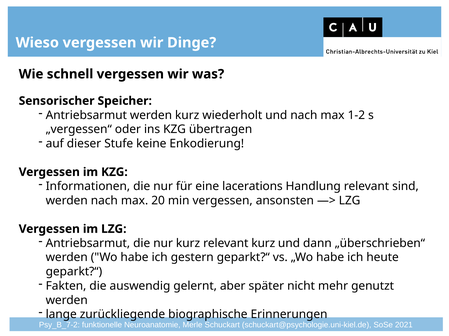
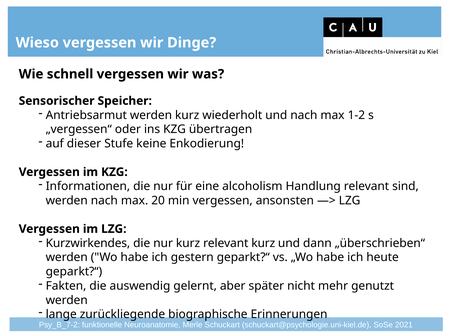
lacerations: lacerations -> alcoholism
Antriebsarmut at (88, 244): Antriebsarmut -> Kurzwirkendes
